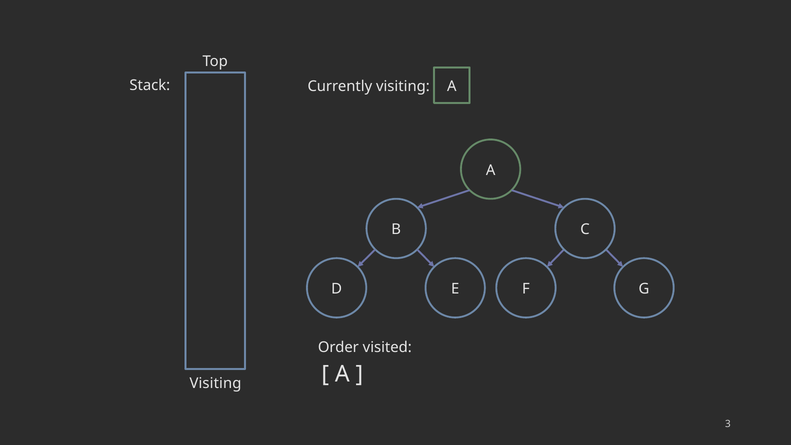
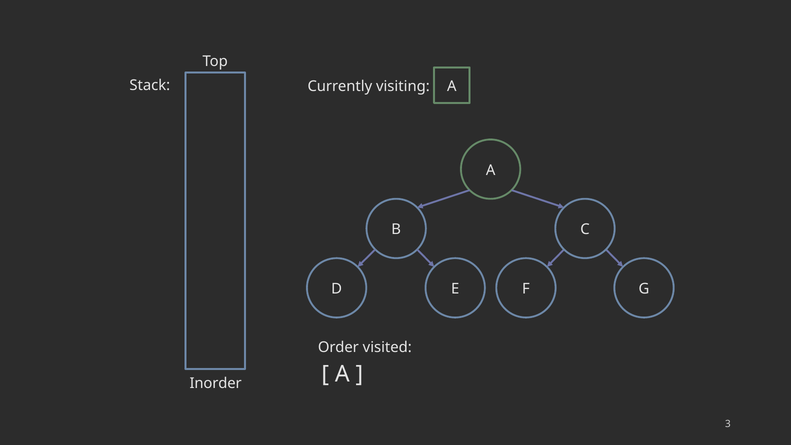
Visiting at (215, 383): Visiting -> Inorder
